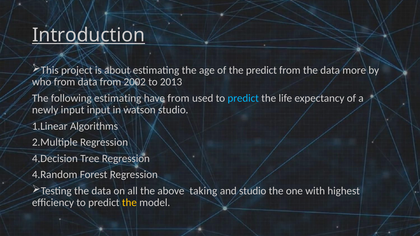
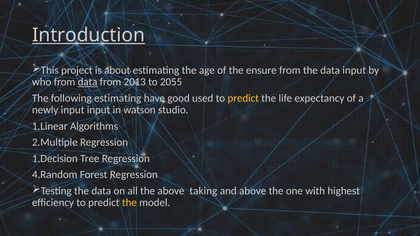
the predict: predict -> ensure
data more: more -> input
data at (88, 82) underline: none -> present
2002: 2002 -> 2013
2013: 2013 -> 2055
have from: from -> good
predict at (243, 98) colour: light blue -> yellow
4.Decision: 4.Decision -> 1.Decision
and studio: studio -> above
